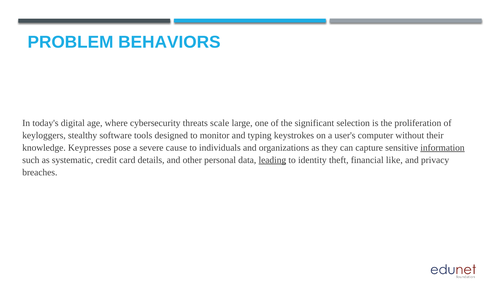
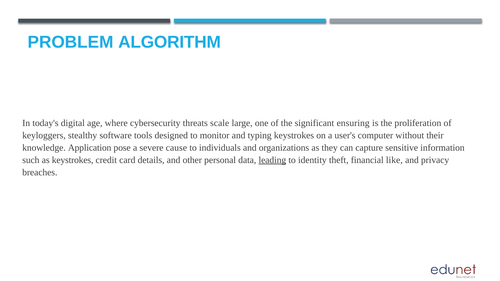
BEHAVIORS: BEHAVIORS -> ALGORITHM
selection: selection -> ensuring
Keypresses: Keypresses -> Application
information underline: present -> none
as systematic: systematic -> keystrokes
